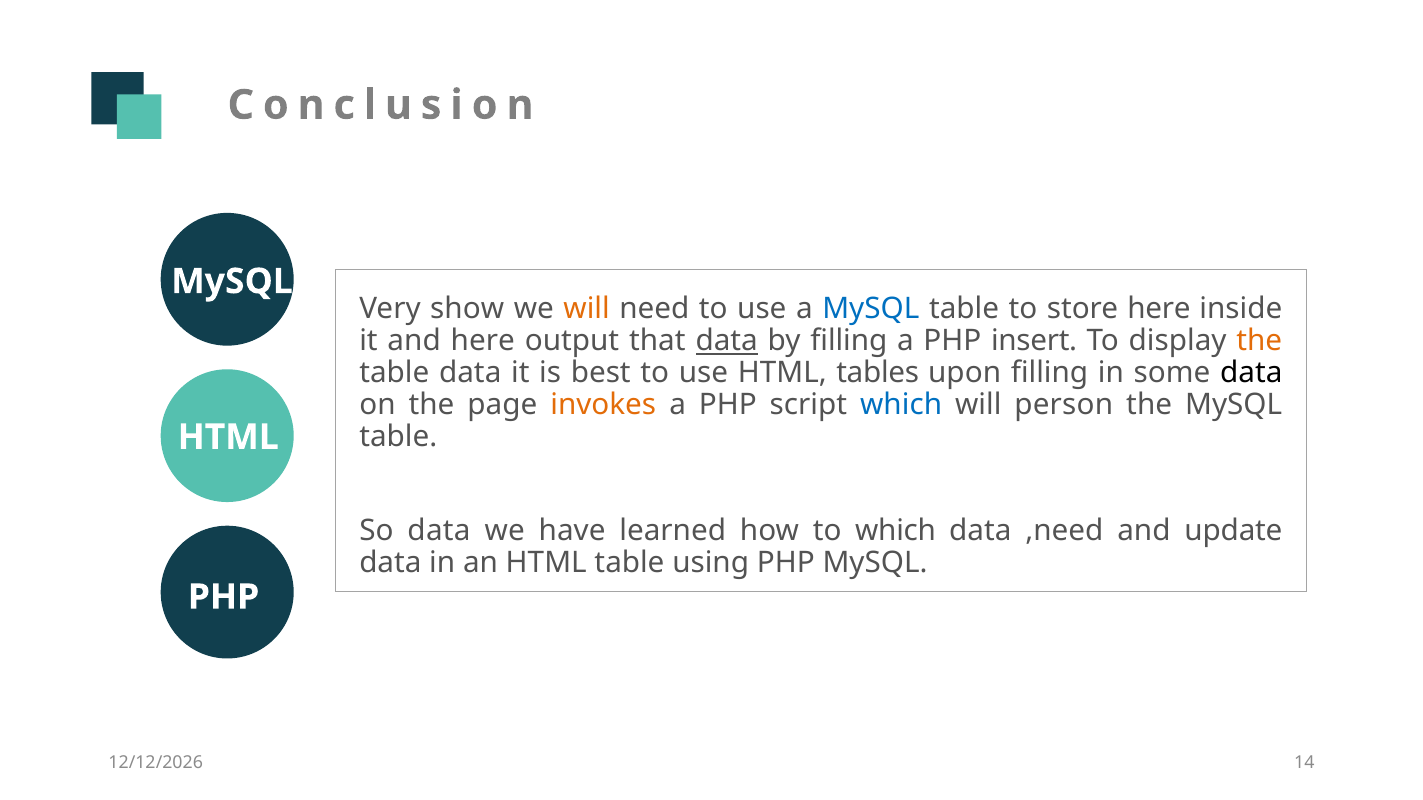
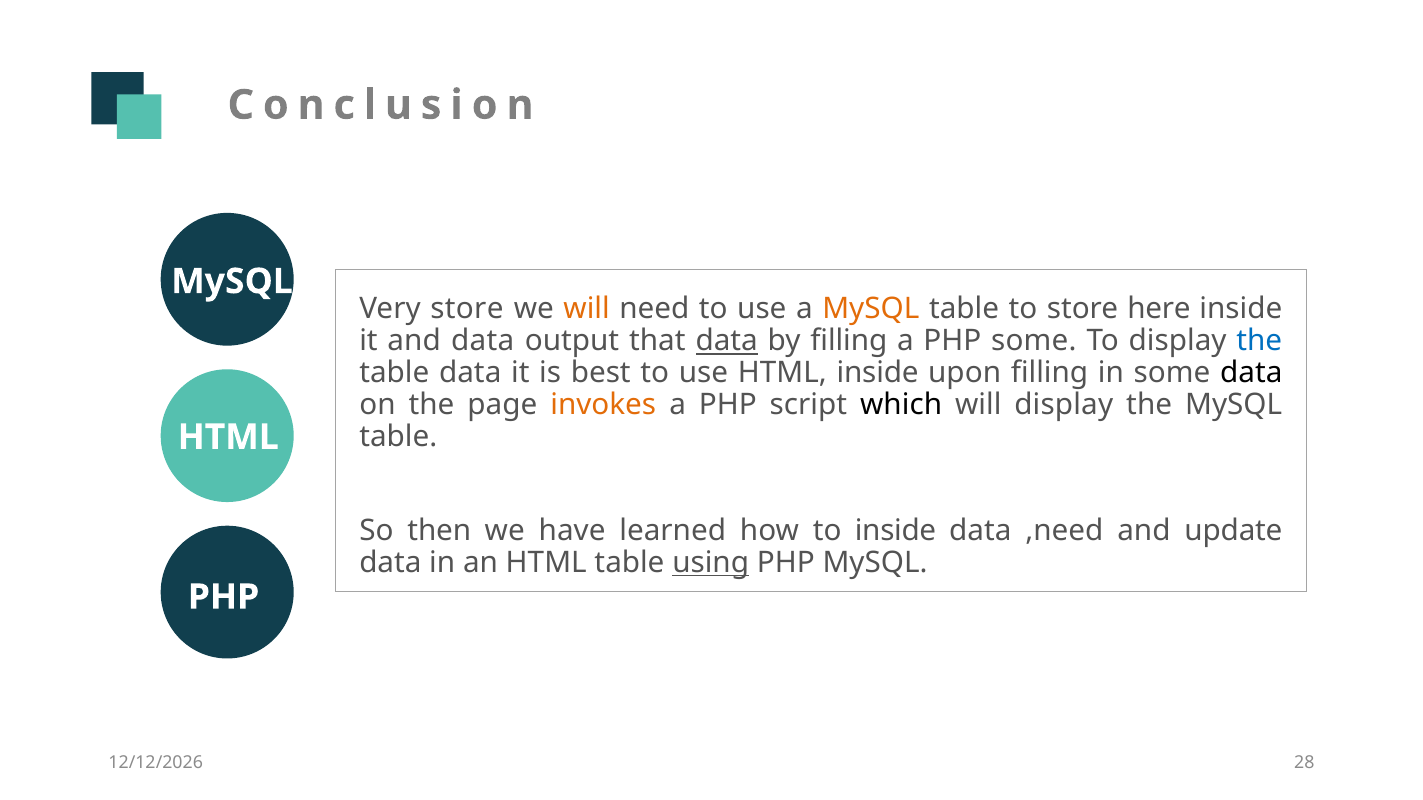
Very show: show -> store
MySQL at (871, 309) colour: blue -> orange
and here: here -> data
PHP insert: insert -> some
the at (1259, 341) colour: orange -> blue
HTML tables: tables -> inside
which at (901, 405) colour: blue -> black
will person: person -> display
So data: data -> then
to which: which -> inside
using underline: none -> present
14: 14 -> 28
